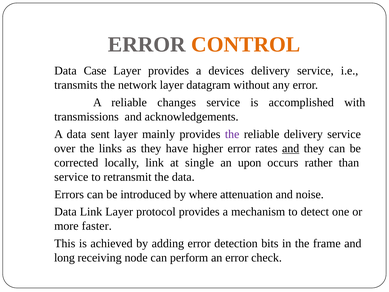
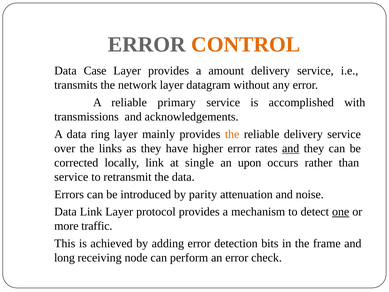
devices: devices -> amount
changes: changes -> primary
sent: sent -> ring
the at (232, 134) colour: purple -> orange
where: where -> parity
one underline: none -> present
faster: faster -> traffic
